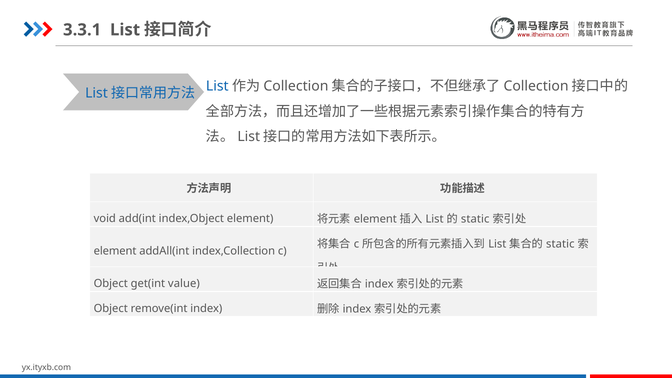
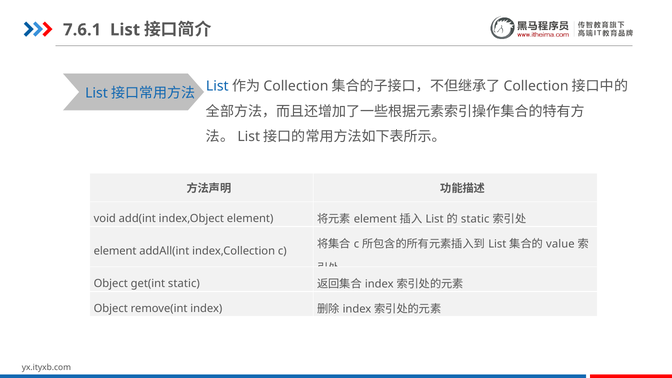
3.3.1: 3.3.1 -> 7.6.1
static at (560, 244): static -> value
get(int value: value -> static
